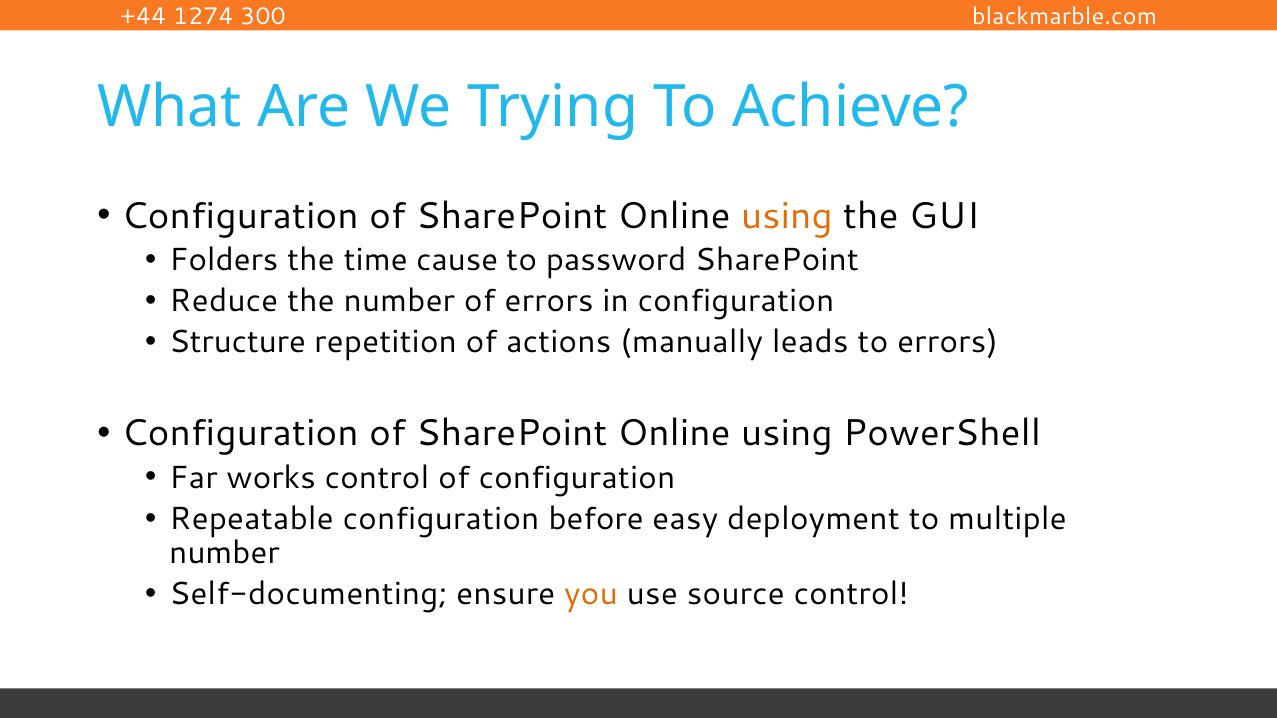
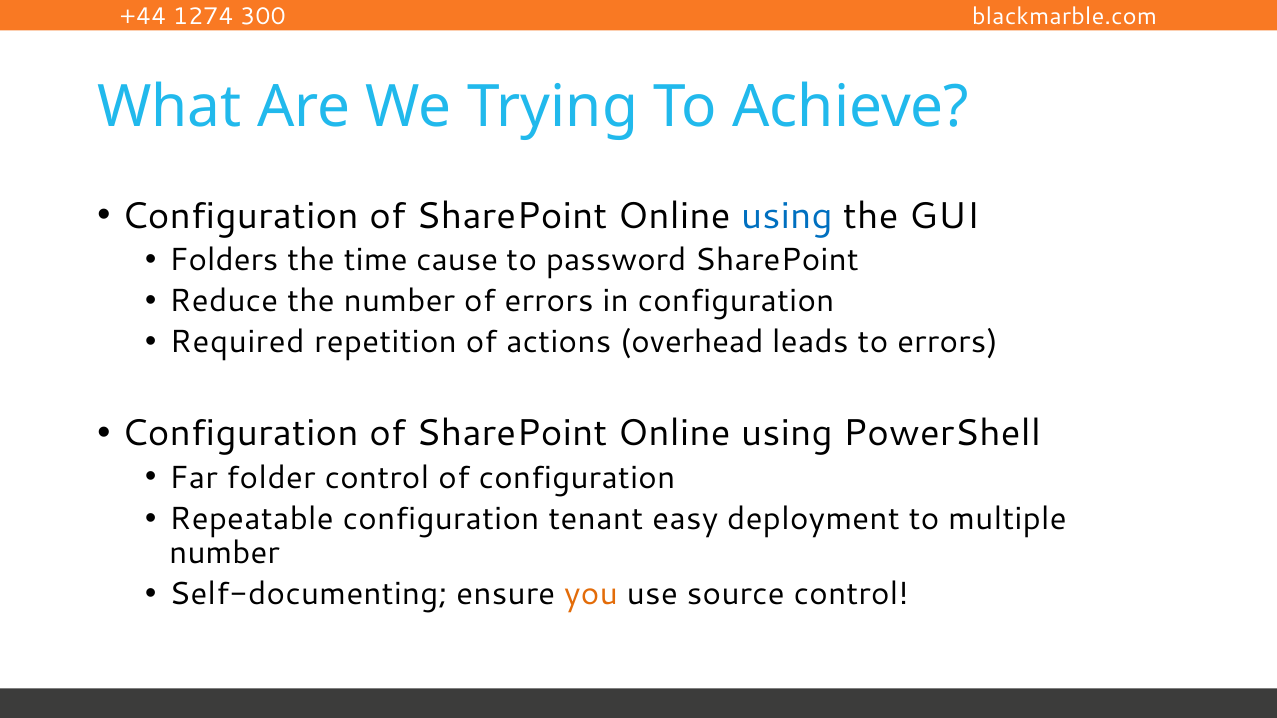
using at (787, 216) colour: orange -> blue
Structure: Structure -> Required
manually: manually -> overhead
works: works -> folder
before: before -> tenant
